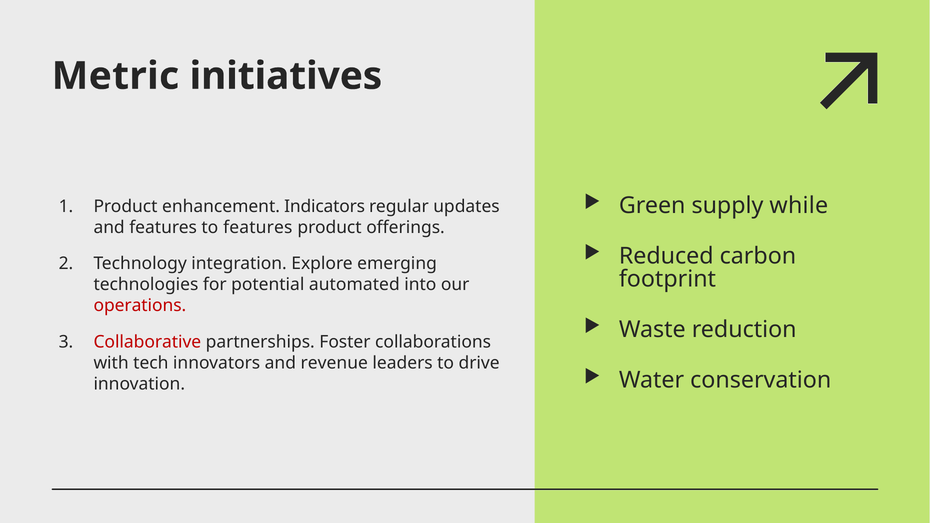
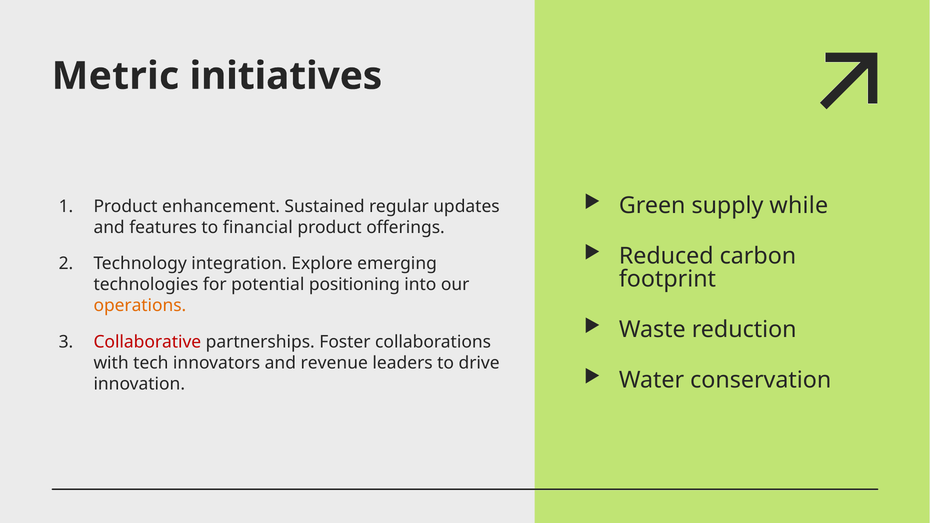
Indicators: Indicators -> Sustained
to features: features -> financial
automated: automated -> positioning
operations colour: red -> orange
